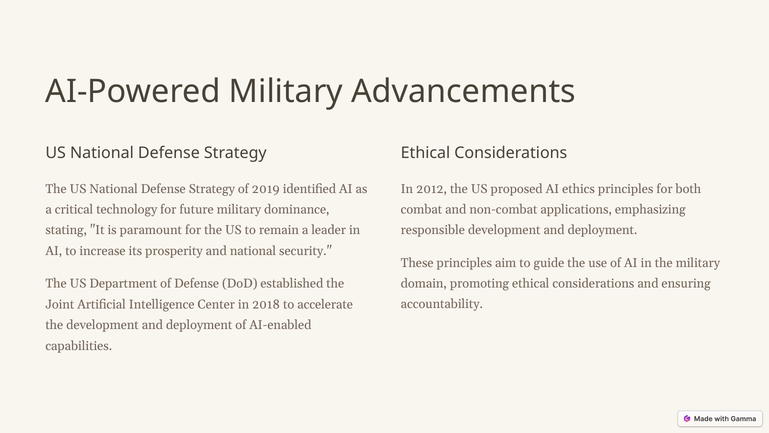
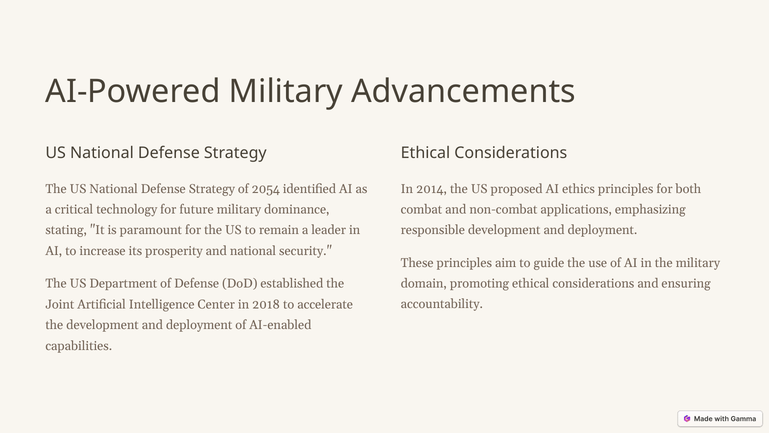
2019: 2019 -> 2054
2012: 2012 -> 2014
